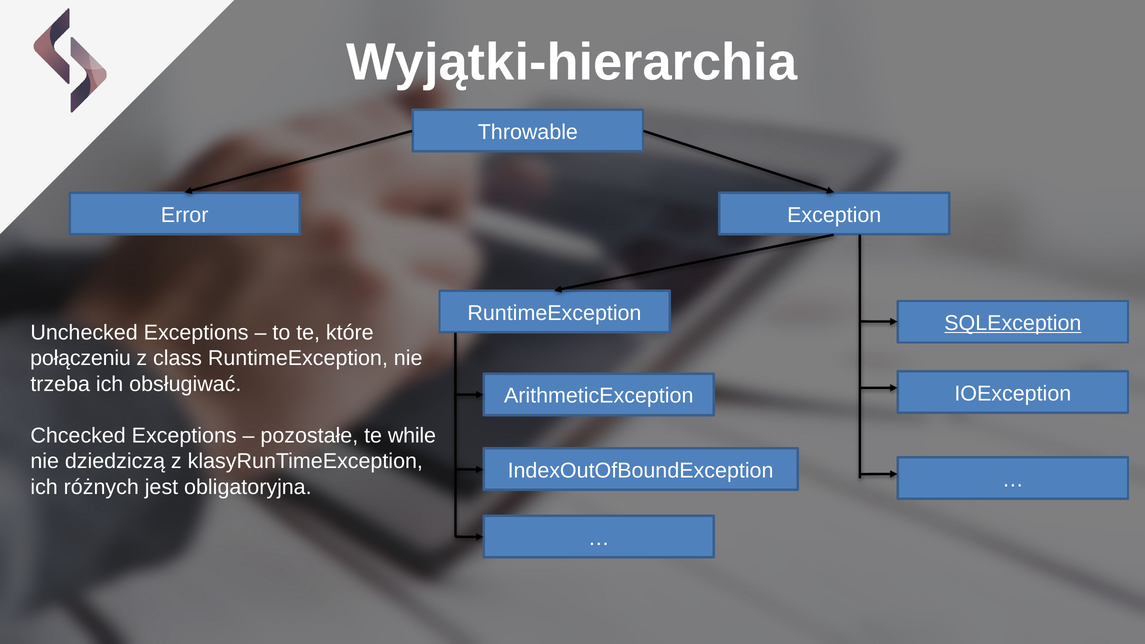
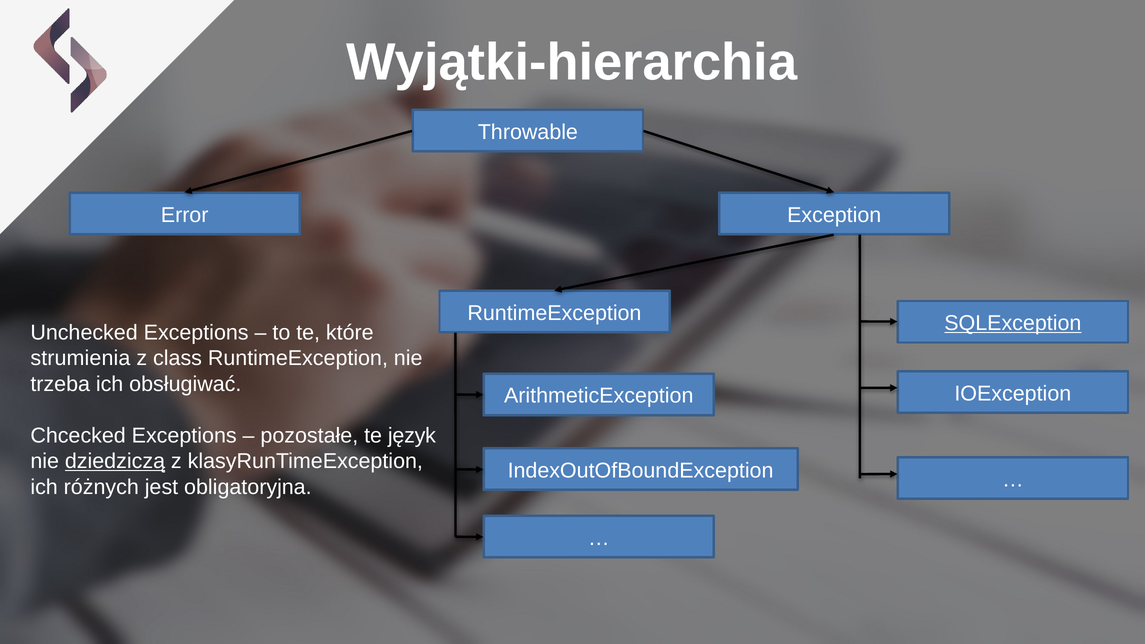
połączeniu: połączeniu -> strumienia
while: while -> język
dziedziczą underline: none -> present
